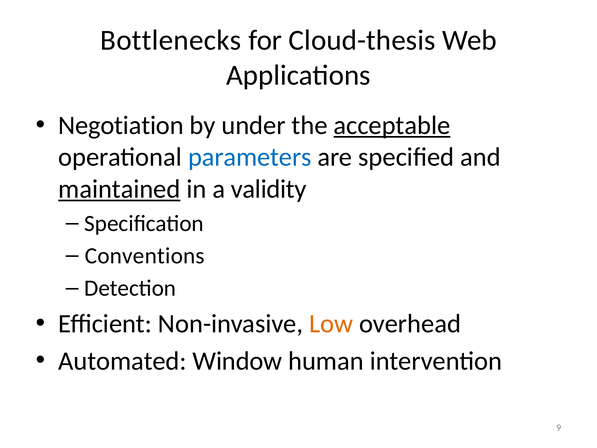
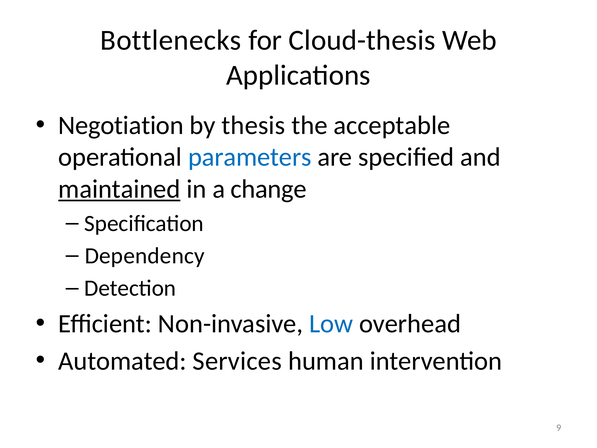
under: under -> thesis
acceptable underline: present -> none
validity: validity -> change
Conventions: Conventions -> Dependency
Low colour: orange -> blue
Window: Window -> Services
